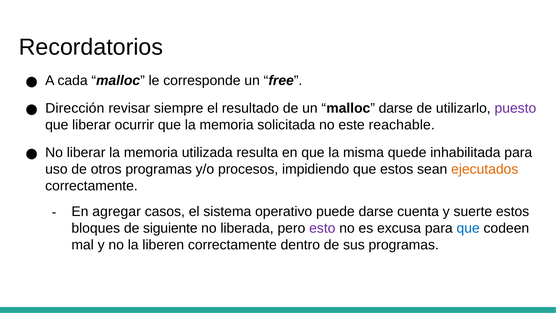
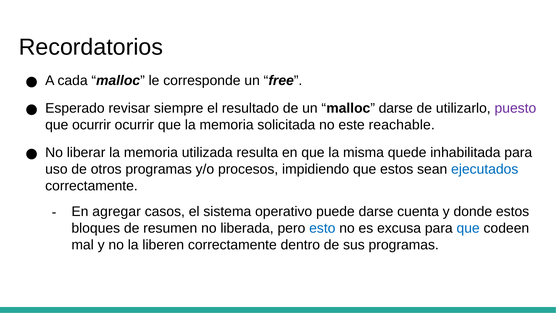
Dirección: Dirección -> Esperado
que liberar: liberar -> ocurrir
ejecutados colour: orange -> blue
suerte: suerte -> donde
siguiente: siguiente -> resumen
esto colour: purple -> blue
